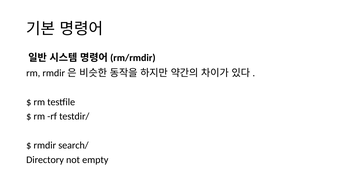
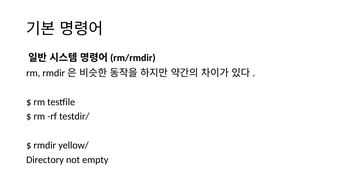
search/: search/ -> yellow/
